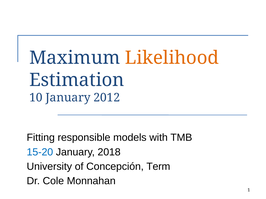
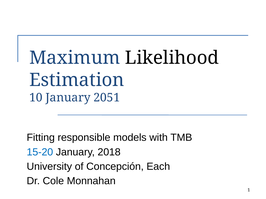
Likelihood colour: orange -> black
2012: 2012 -> 2051
Term: Term -> Each
